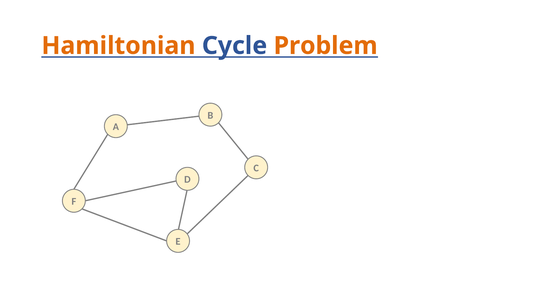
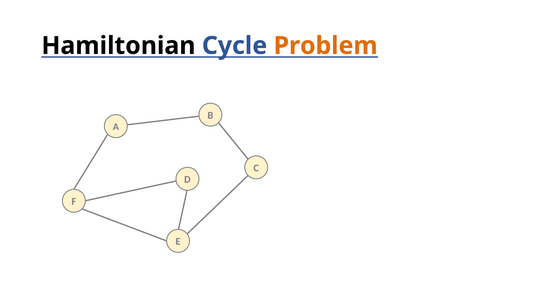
Hamiltonian colour: orange -> black
